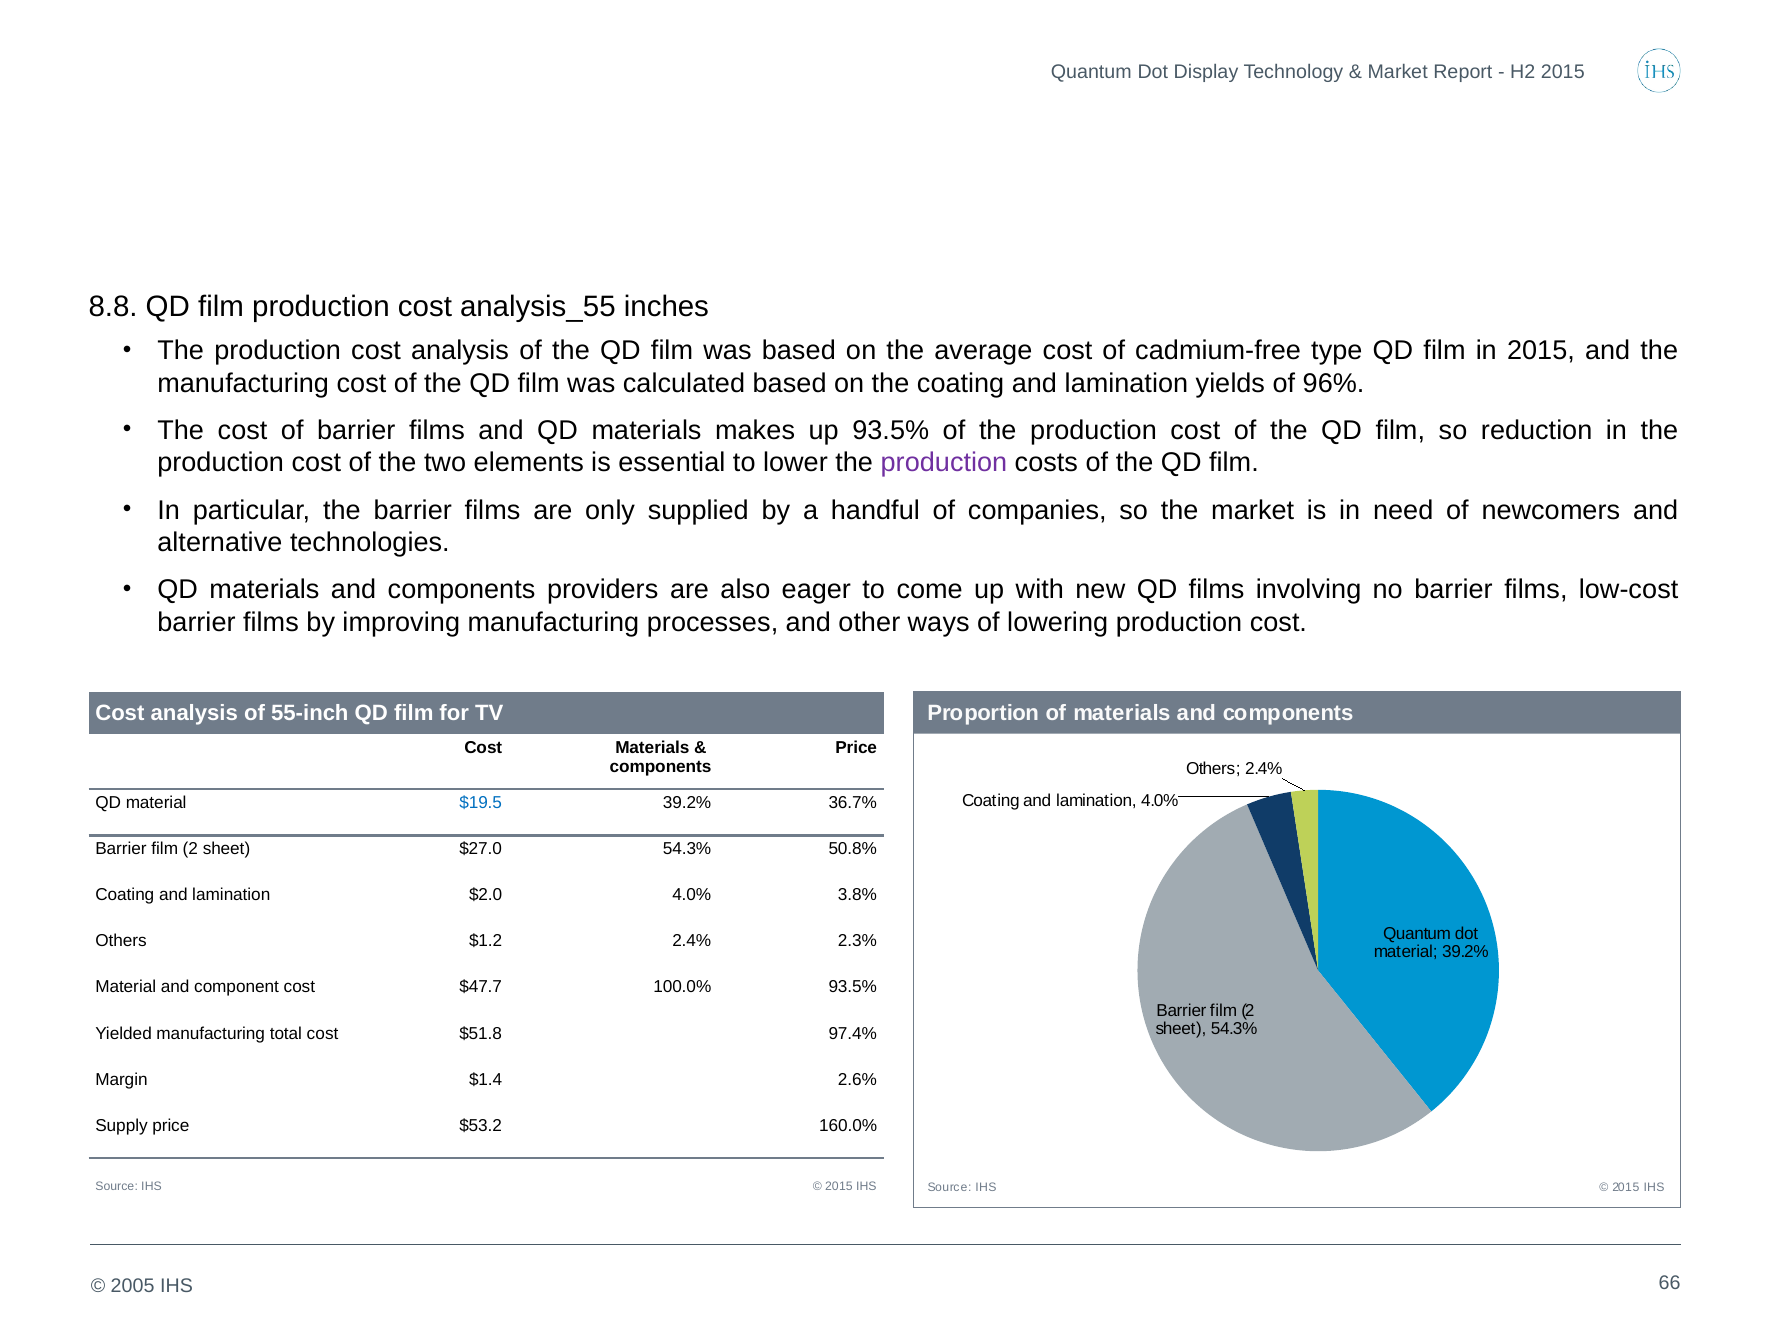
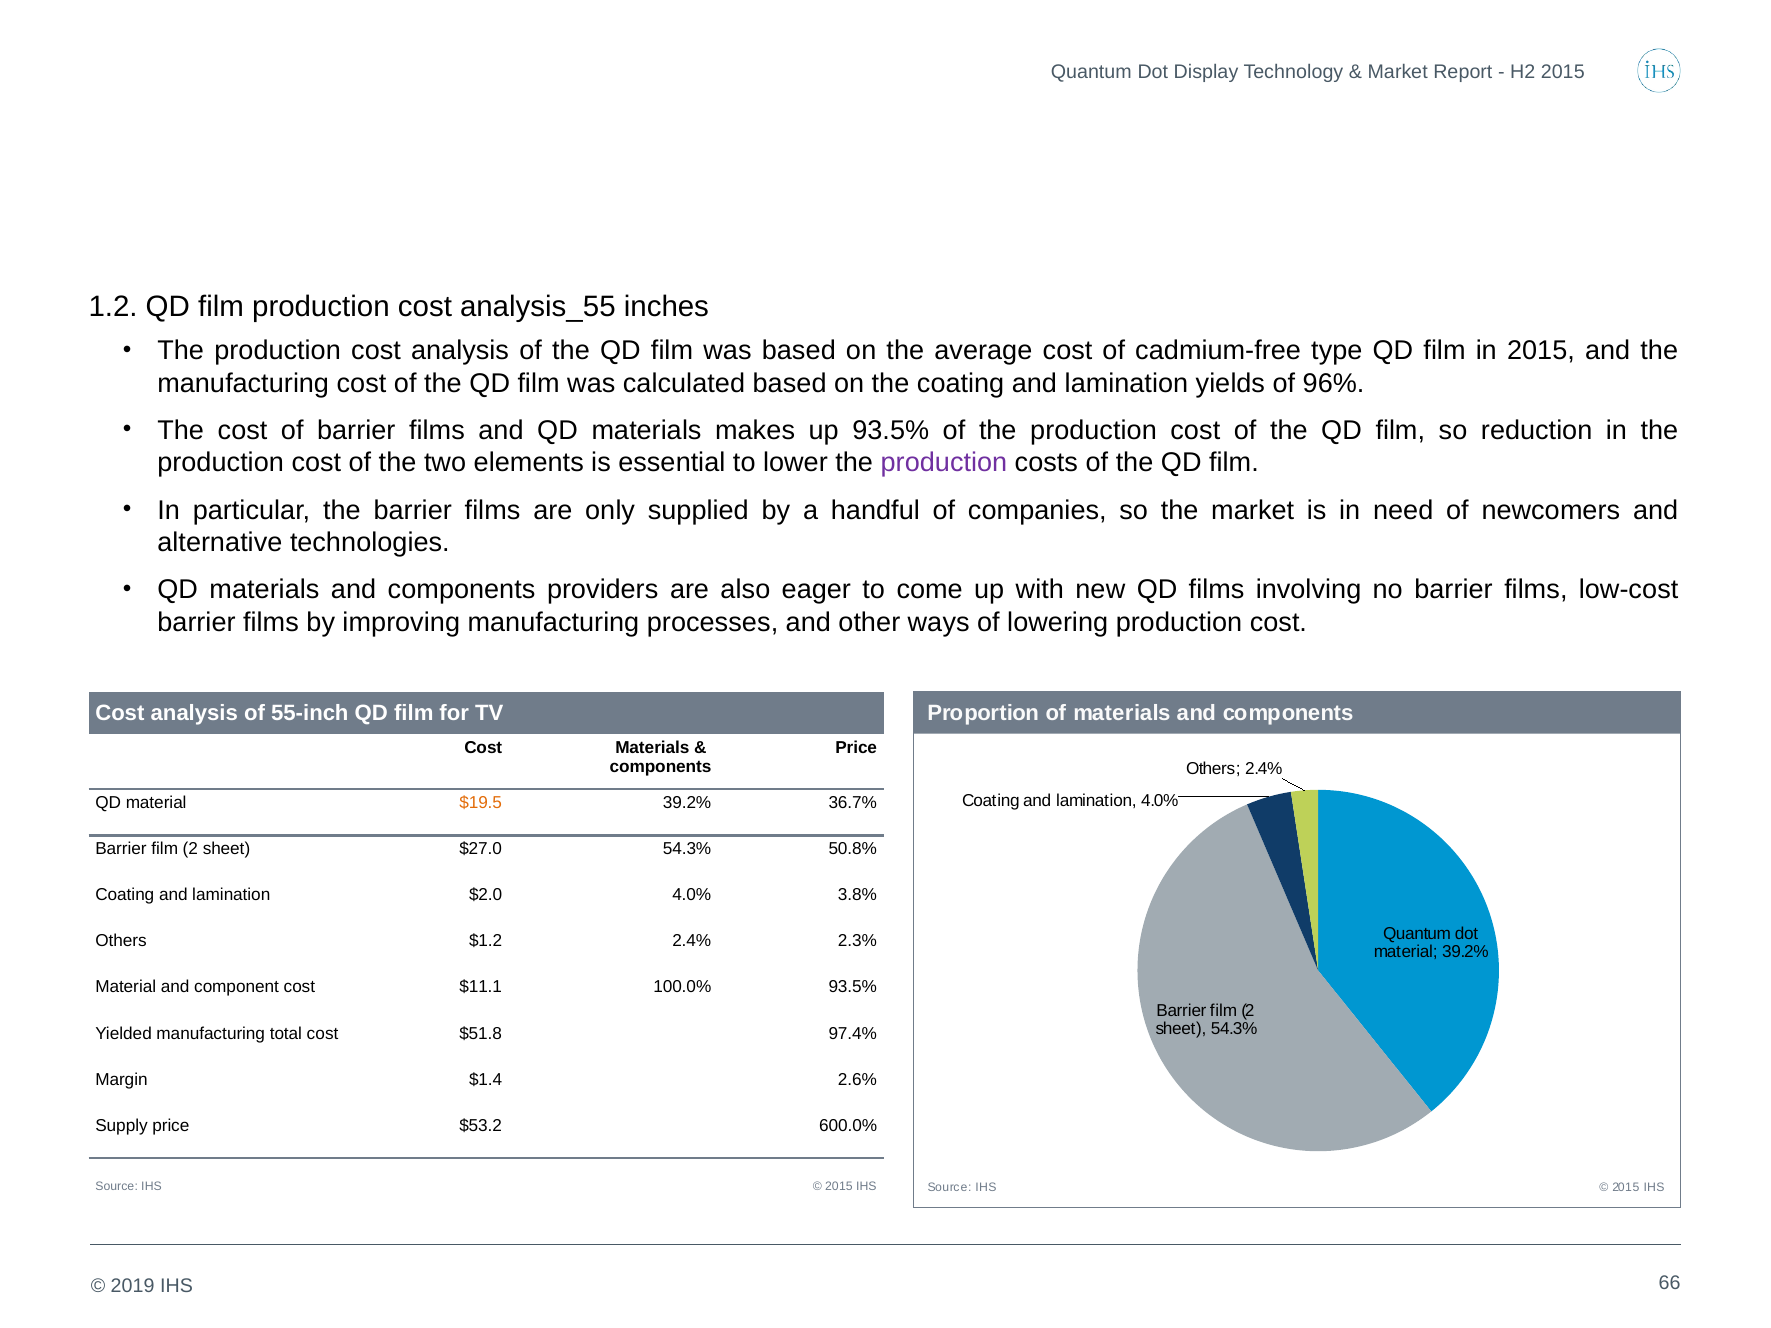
8.8: 8.8 -> 1.2
$19.5 colour: blue -> orange
$47.7: $47.7 -> $11.1
160.0%: 160.0% -> 600.0%
2005: 2005 -> 2019
